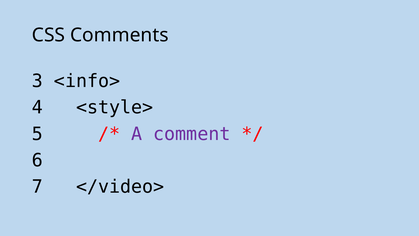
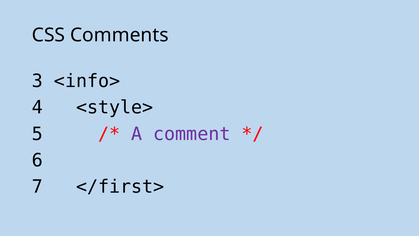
</video>: </video> -> </first>
